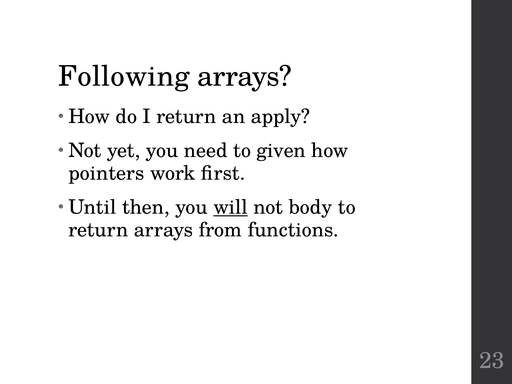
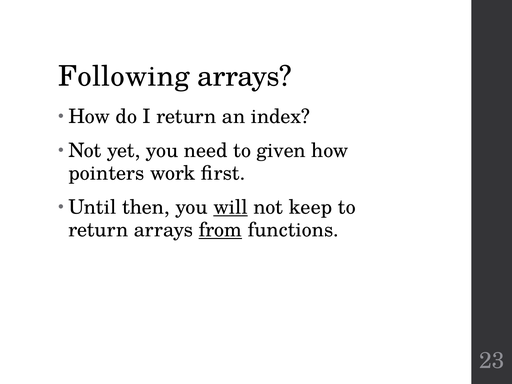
apply: apply -> index
body: body -> keep
from underline: none -> present
